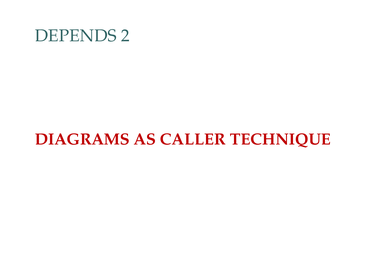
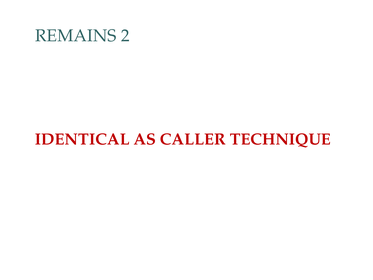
DEPENDS: DEPENDS -> REMAINS
DIAGRAMS: DIAGRAMS -> IDENTICAL
